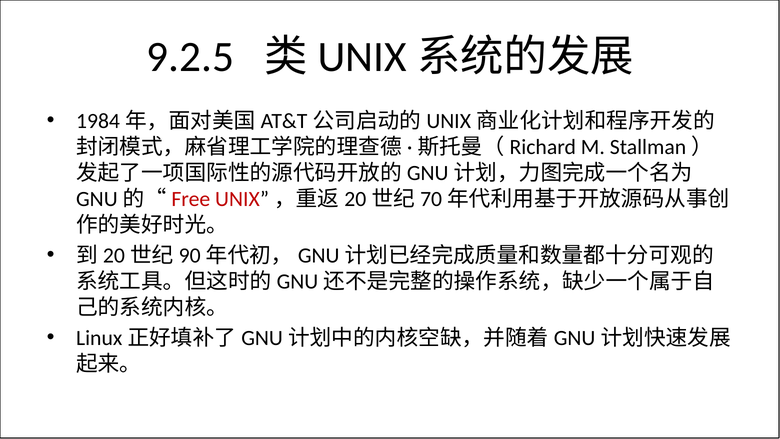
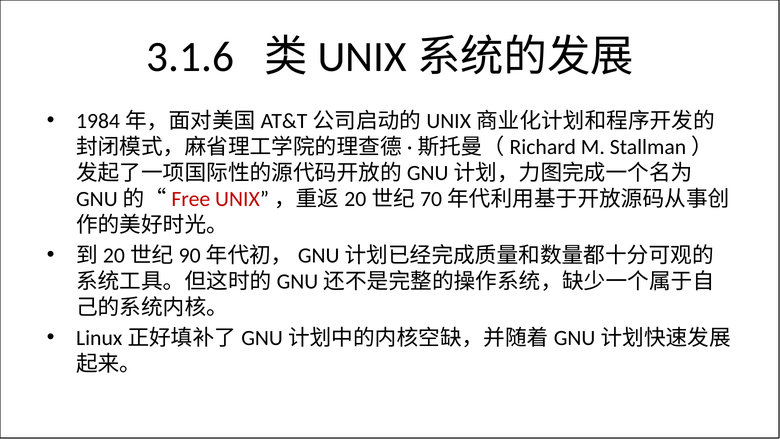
9.2.5: 9.2.5 -> 3.1.6
